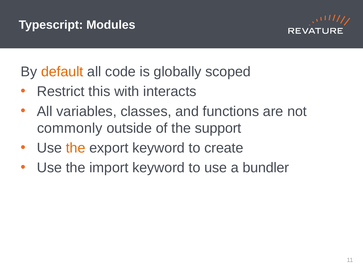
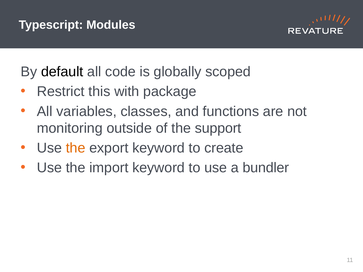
default colour: orange -> black
interacts: interacts -> package
commonly: commonly -> monitoring
